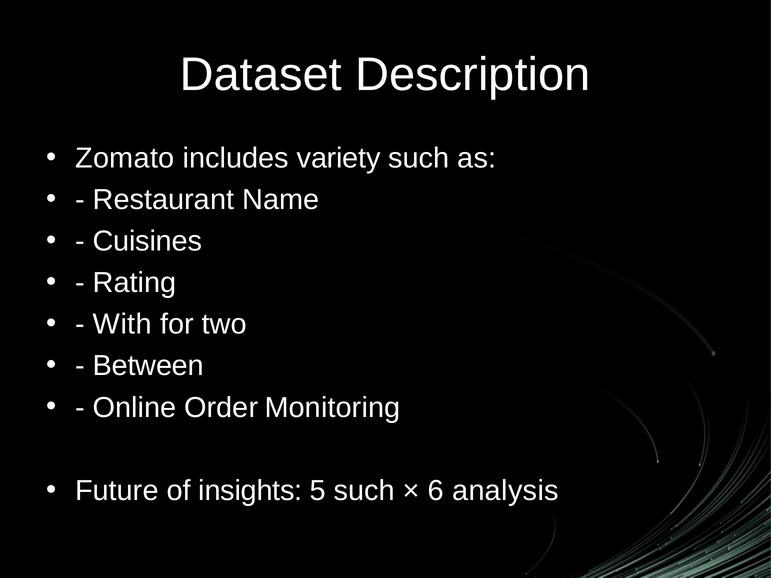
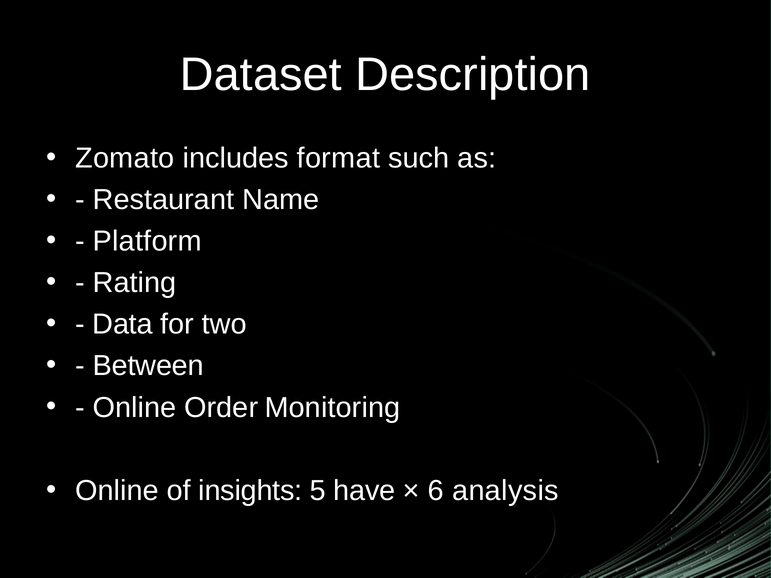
variety: variety -> format
Cuisines: Cuisines -> Platform
With: With -> Data
Future at (117, 491): Future -> Online
5 such: such -> have
